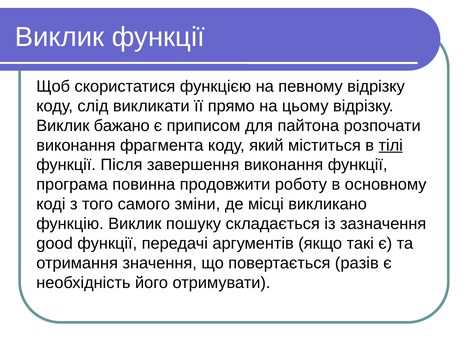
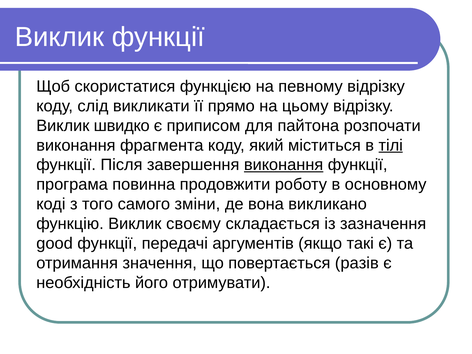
бажано: бажано -> швидко
виконання at (284, 165) underline: none -> present
місці: місці -> вона
пошуку: пошуку -> своєму
